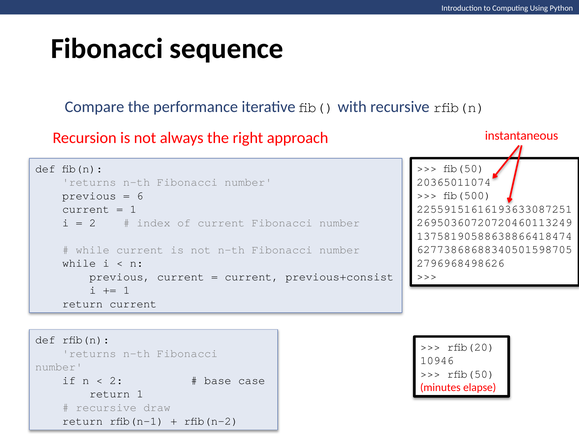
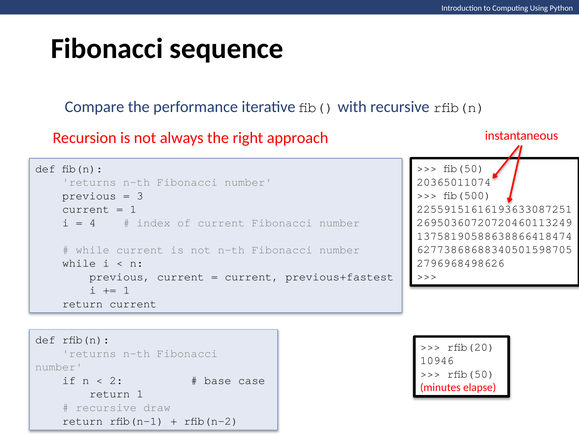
6: 6 -> 3
2 at (93, 223): 2 -> 4
previous+consist: previous+consist -> previous+fastest
